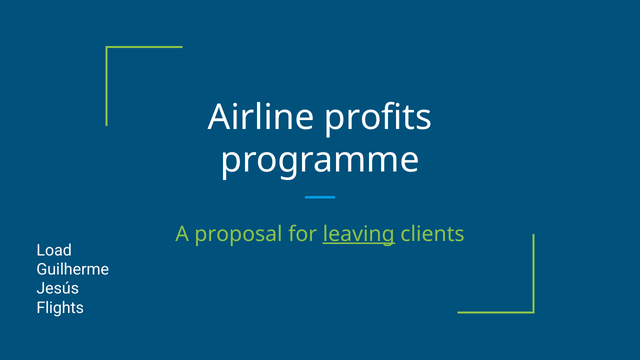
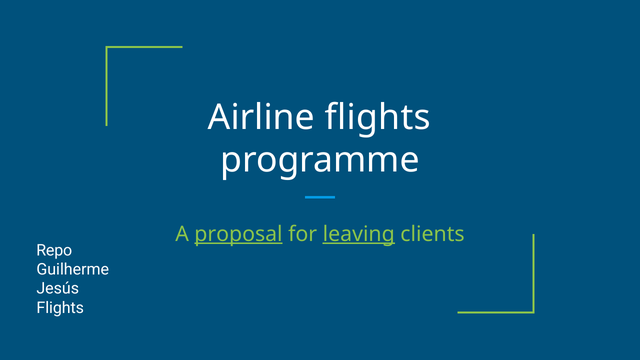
Airline profits: profits -> flights
proposal underline: none -> present
Load: Load -> Repo
